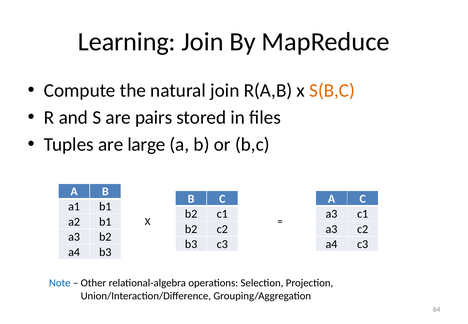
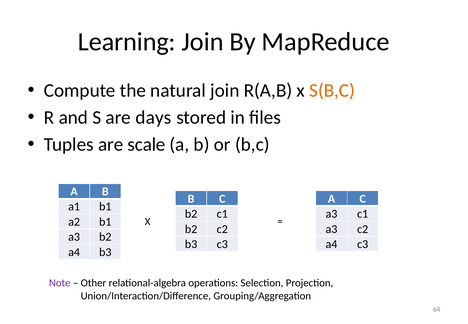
pairs: pairs -> days
large: large -> scale
Note colour: blue -> purple
